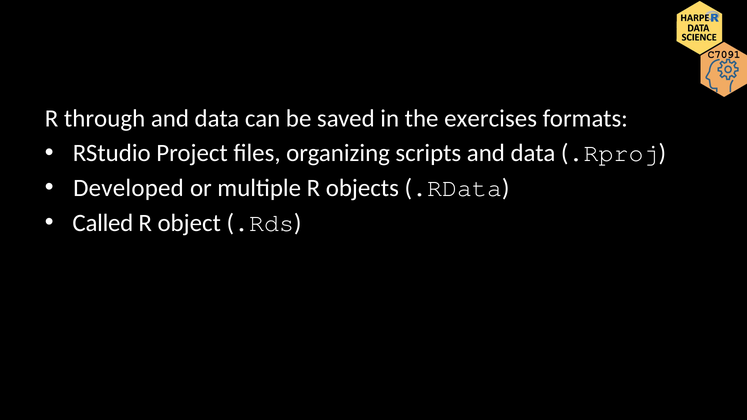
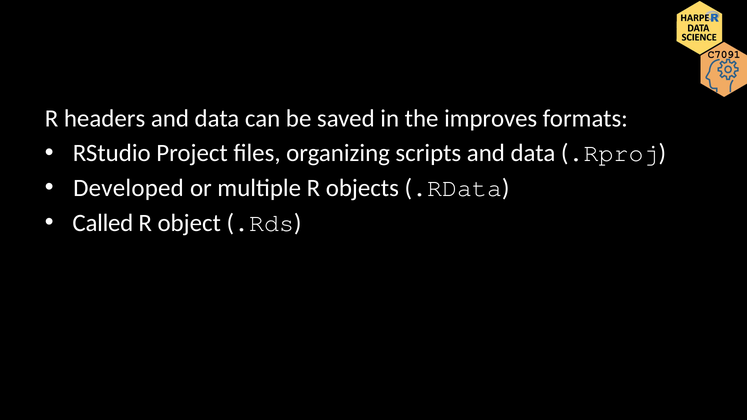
through: through -> headers
exercises: exercises -> improves
